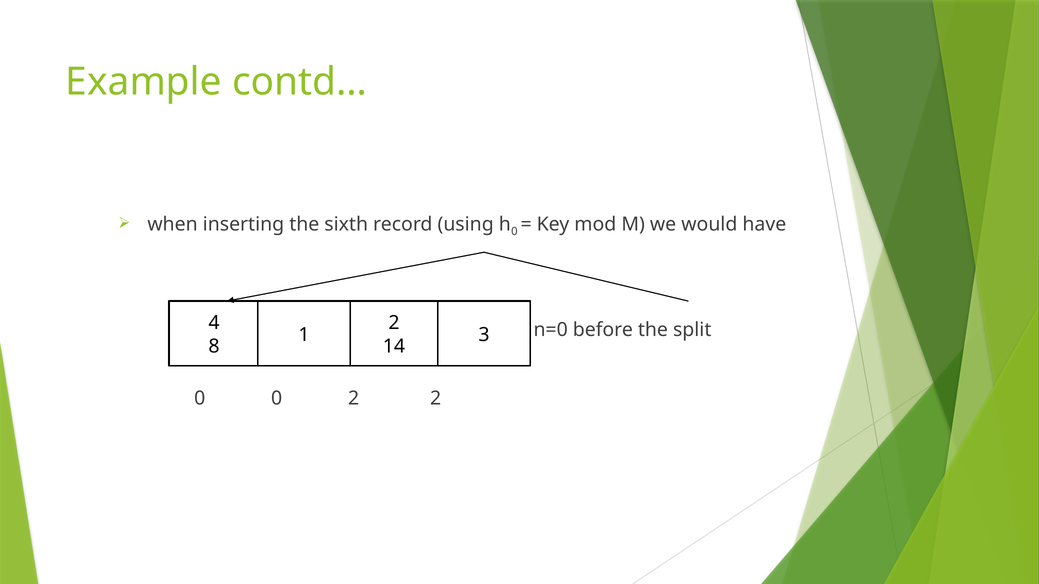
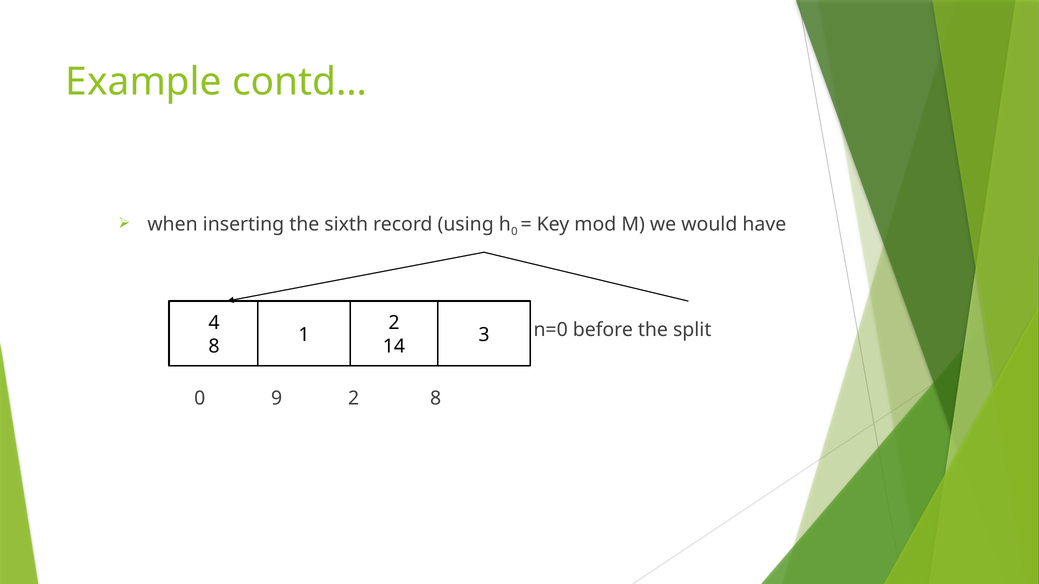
0 0: 0 -> 9
2 2: 2 -> 8
